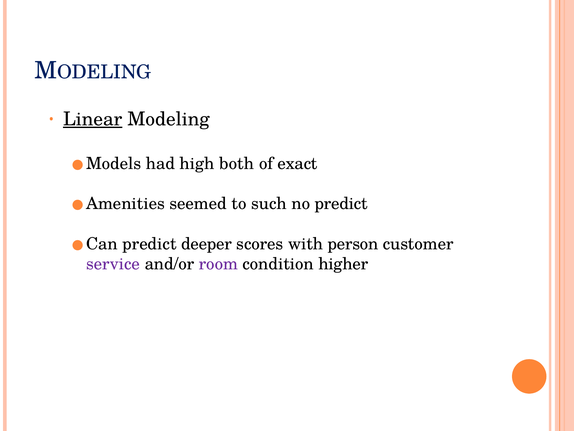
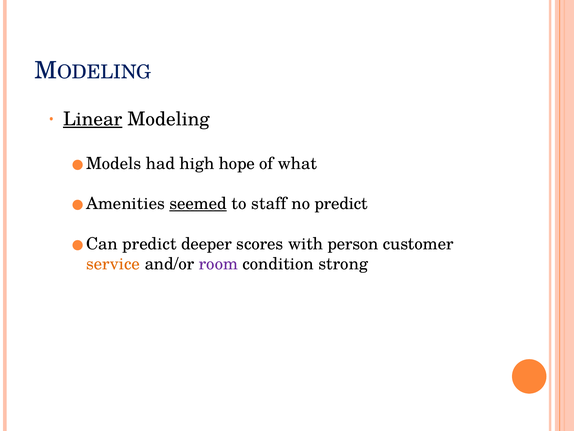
both: both -> hope
exact: exact -> what
seemed underline: none -> present
such: such -> staff
service colour: purple -> orange
higher: higher -> strong
